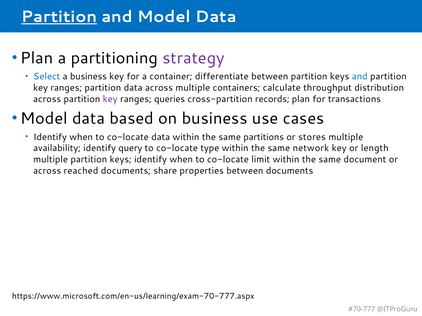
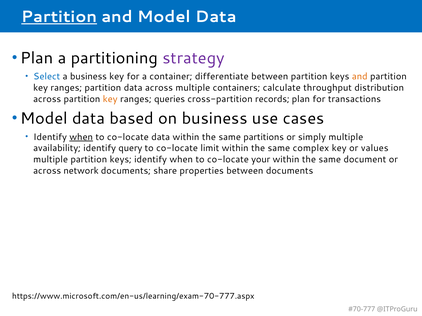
and at (360, 77) colour: blue -> orange
key at (110, 99) colour: purple -> orange
when at (81, 137) underline: none -> present
stores: stores -> simply
type: type -> limit
network: network -> complex
length: length -> values
limit: limit -> your
reached: reached -> network
